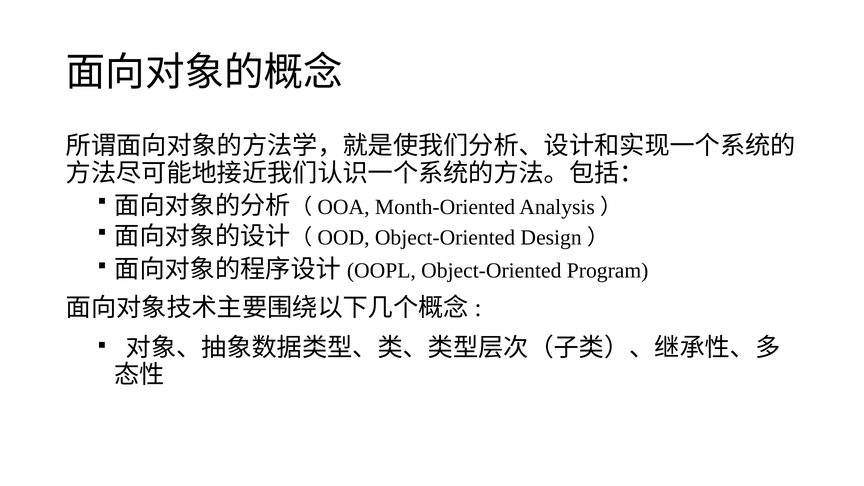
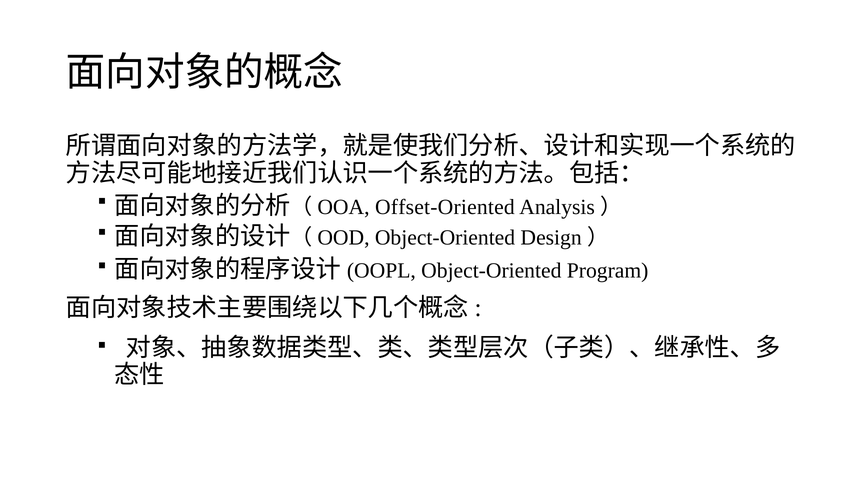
Month-Oriented: Month-Oriented -> Offset-Oriented
